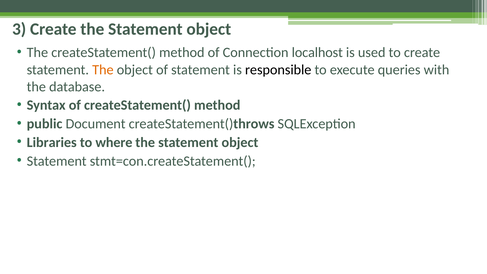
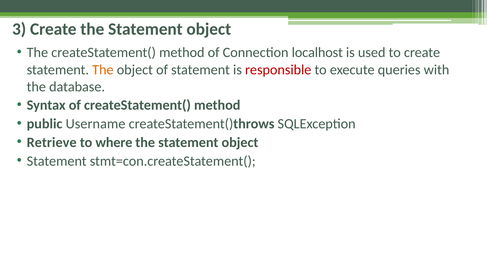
responsible colour: black -> red
Document: Document -> Username
Libraries: Libraries -> Retrieve
